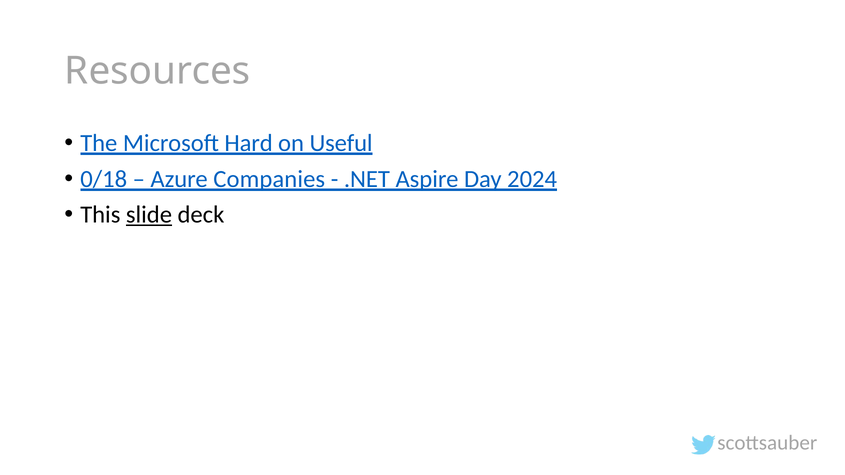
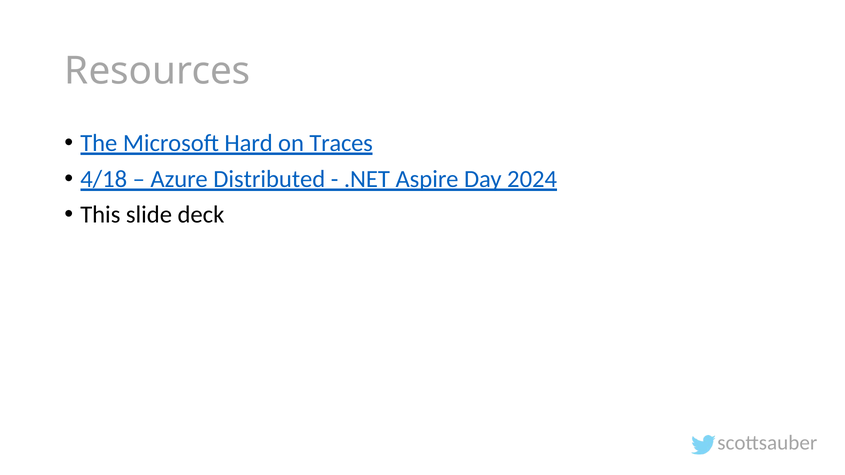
Useful: Useful -> Traces
0/18: 0/18 -> 4/18
Companies: Companies -> Distributed
slide underline: present -> none
